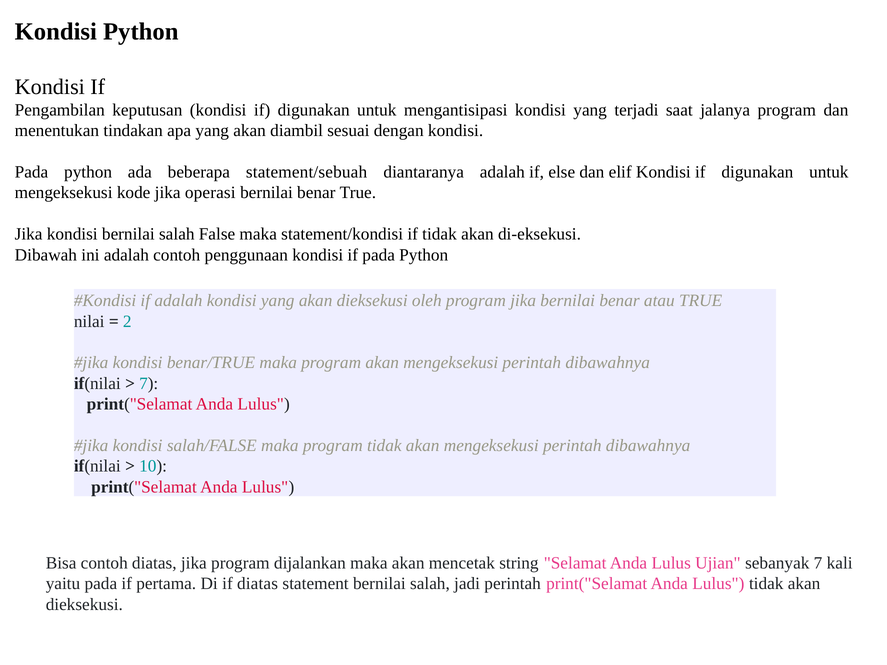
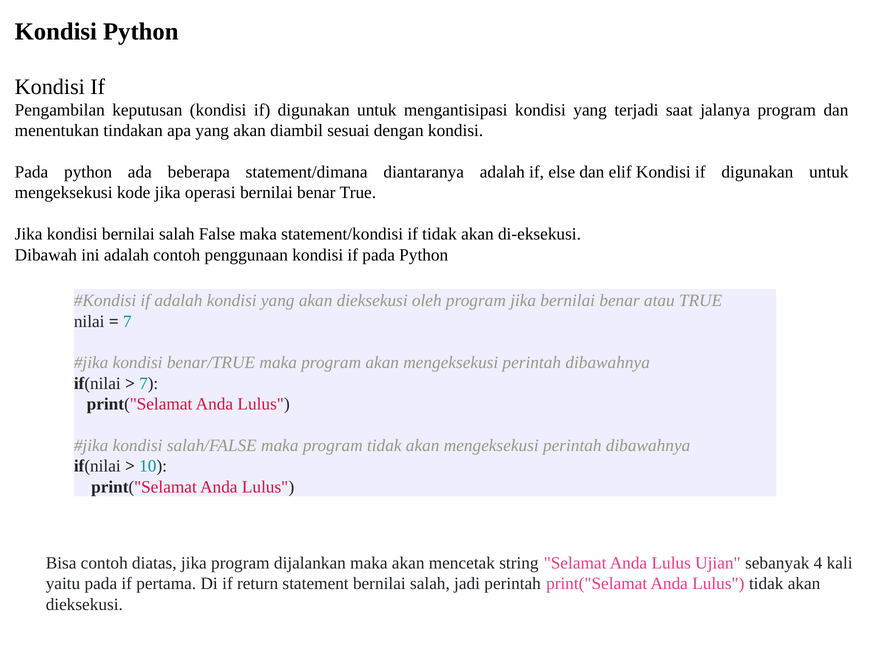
statement/sebuah: statement/sebuah -> statement/dimana
2 at (127, 321): 2 -> 7
sebanyak 7: 7 -> 4
if diatas: diatas -> return
